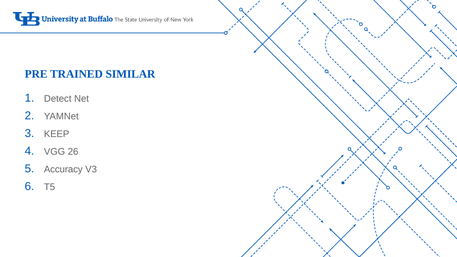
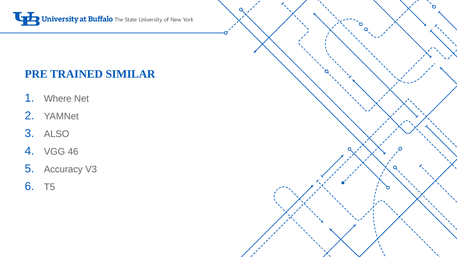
Detect: Detect -> Where
KEEP: KEEP -> ALSO
26: 26 -> 46
